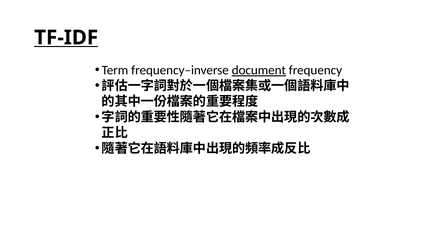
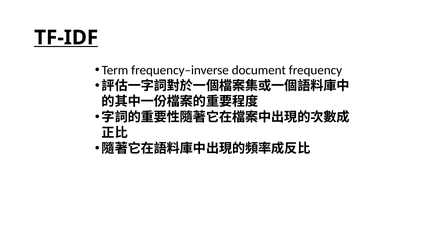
document underline: present -> none
